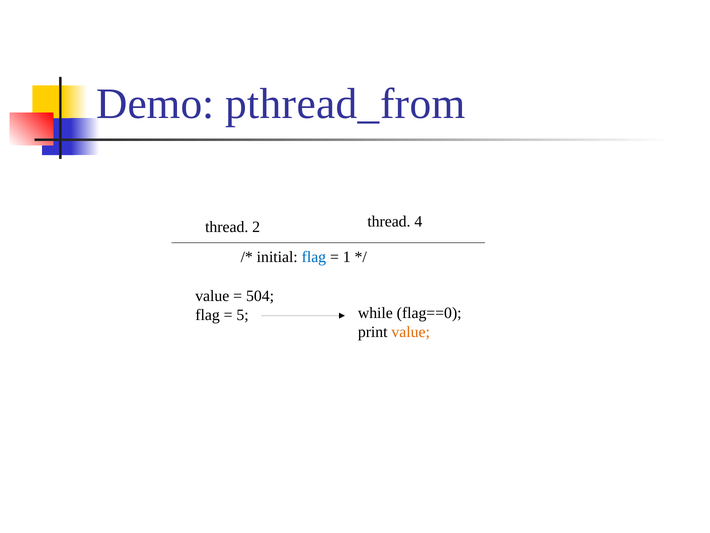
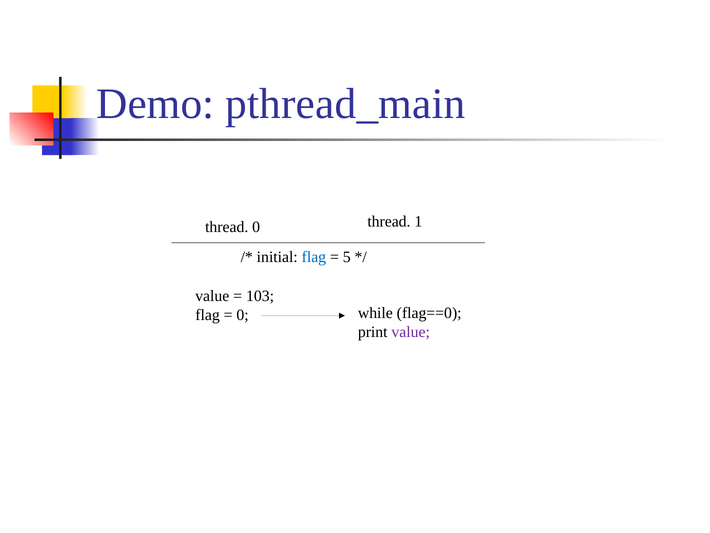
pthread_from: pthread_from -> pthread_main
thread 2: 2 -> 0
4: 4 -> 1
1: 1 -> 5
504: 504 -> 103
5 at (243, 315): 5 -> 0
value at (411, 331) colour: orange -> purple
